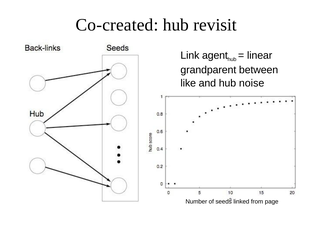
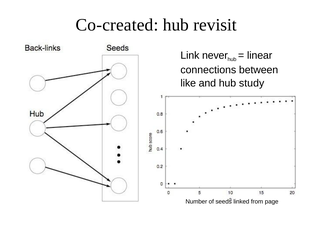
agent: agent -> never
grandparent: grandparent -> connections
noise: noise -> study
